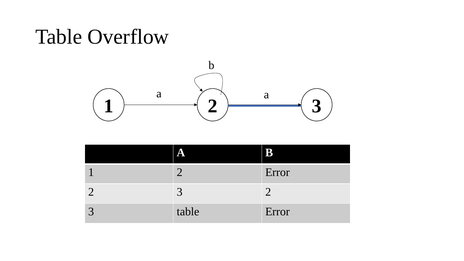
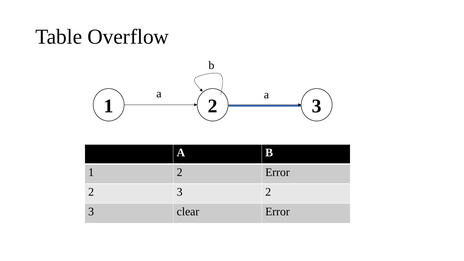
3 table: table -> clear
